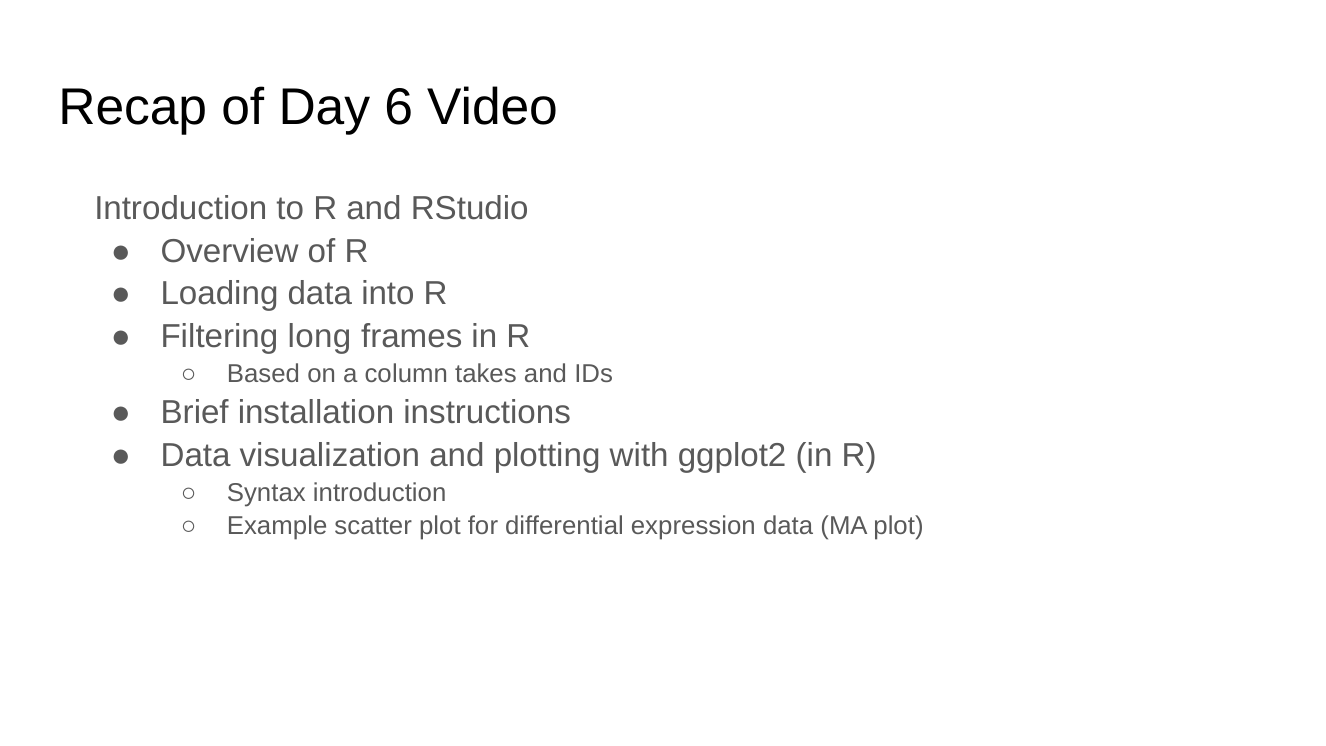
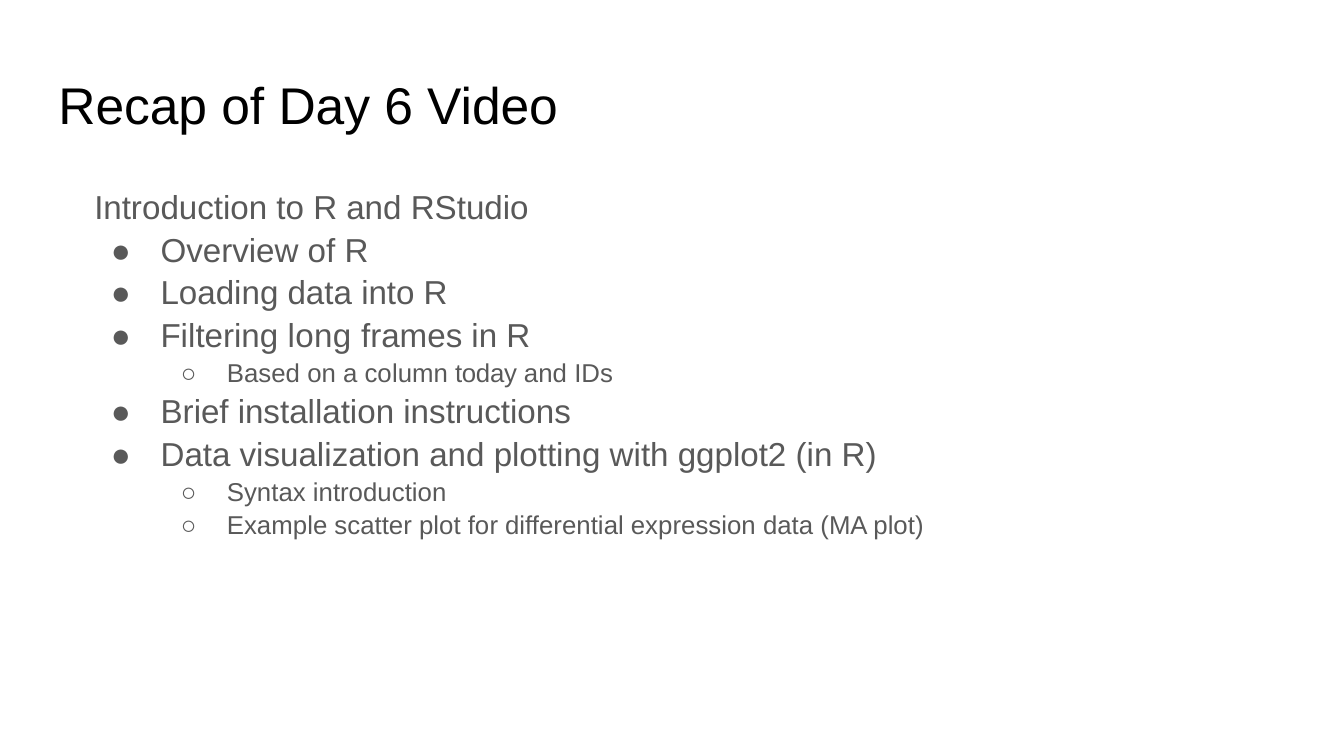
takes: takes -> today
